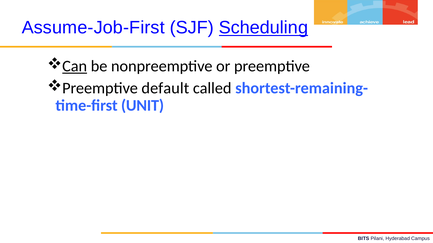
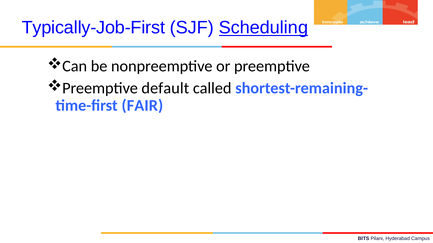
Assume-Job-First: Assume-Job-First -> Typically-Job-First
Can underline: present -> none
UNIT: UNIT -> FAIR
